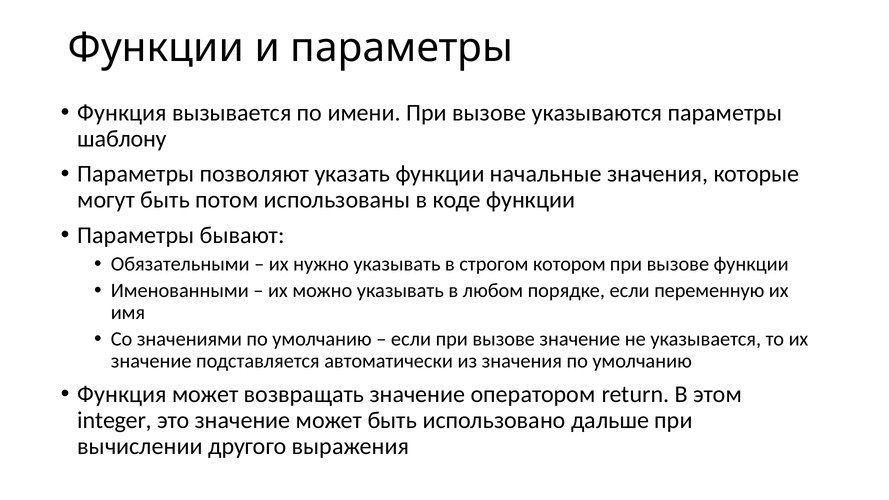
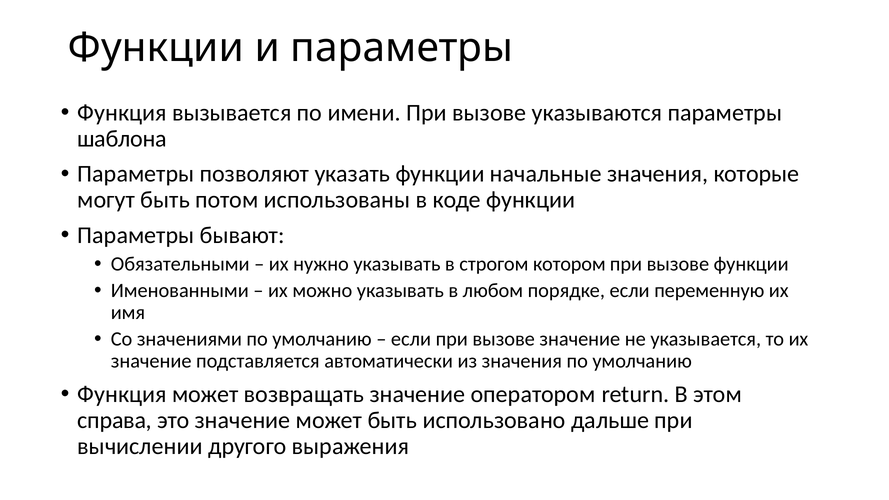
шаблону: шаблону -> шаблона
integer: integer -> справа
